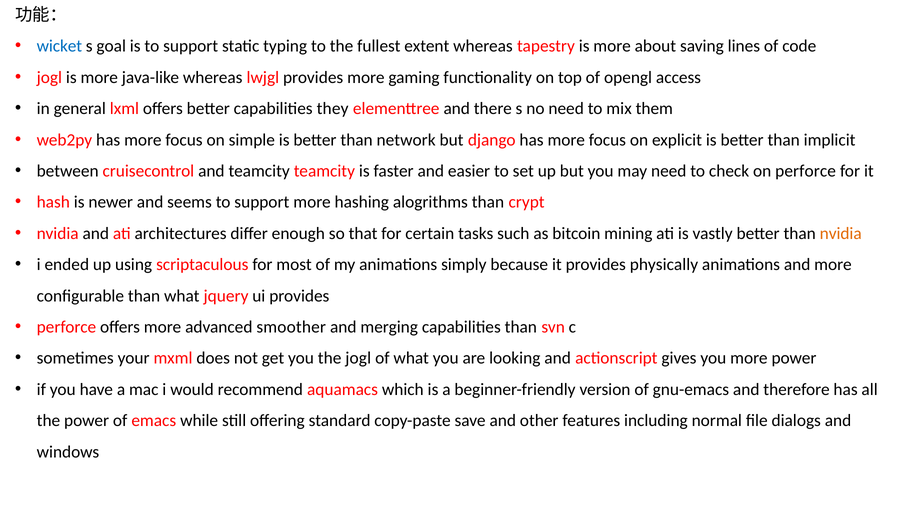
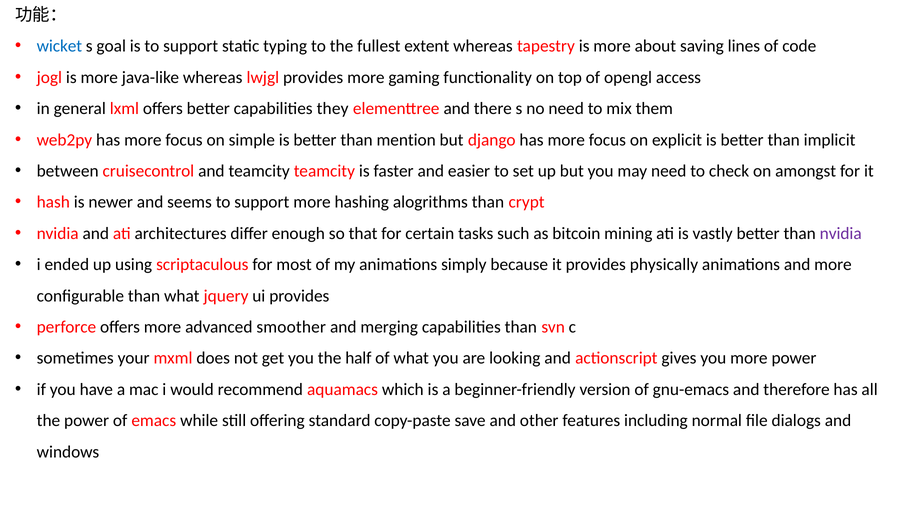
network: network -> mention
on perforce: perforce -> amongst
nvidia at (841, 233) colour: orange -> purple
the jogl: jogl -> half
